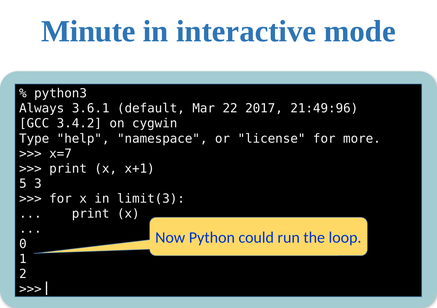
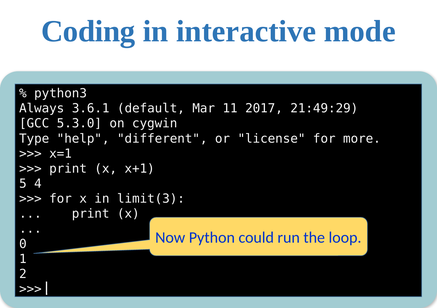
Minute: Minute -> Coding
22: 22 -> 11
21:49:96: 21:49:96 -> 21:49:29
3.4.2: 3.4.2 -> 5.3.0
namespace: namespace -> different
x=7: x=7 -> x=1
3: 3 -> 4
